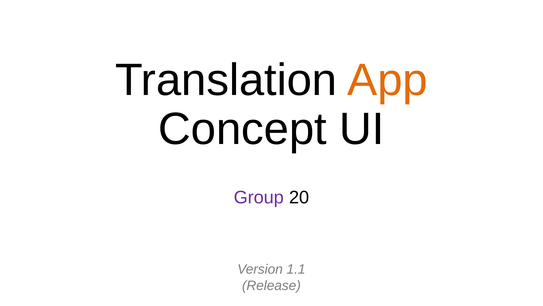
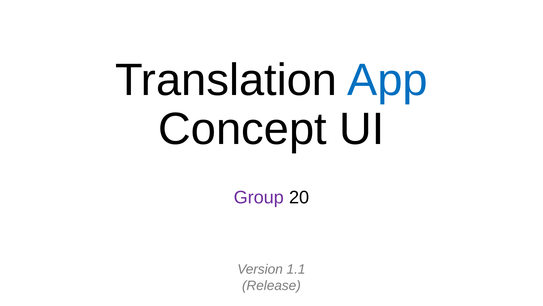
App colour: orange -> blue
